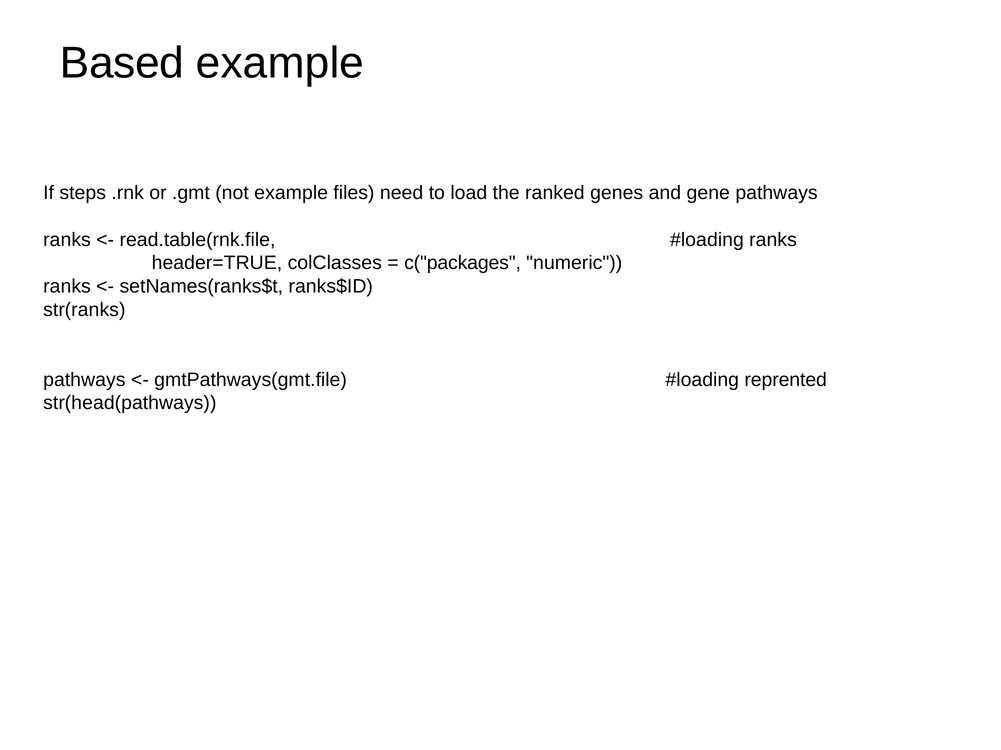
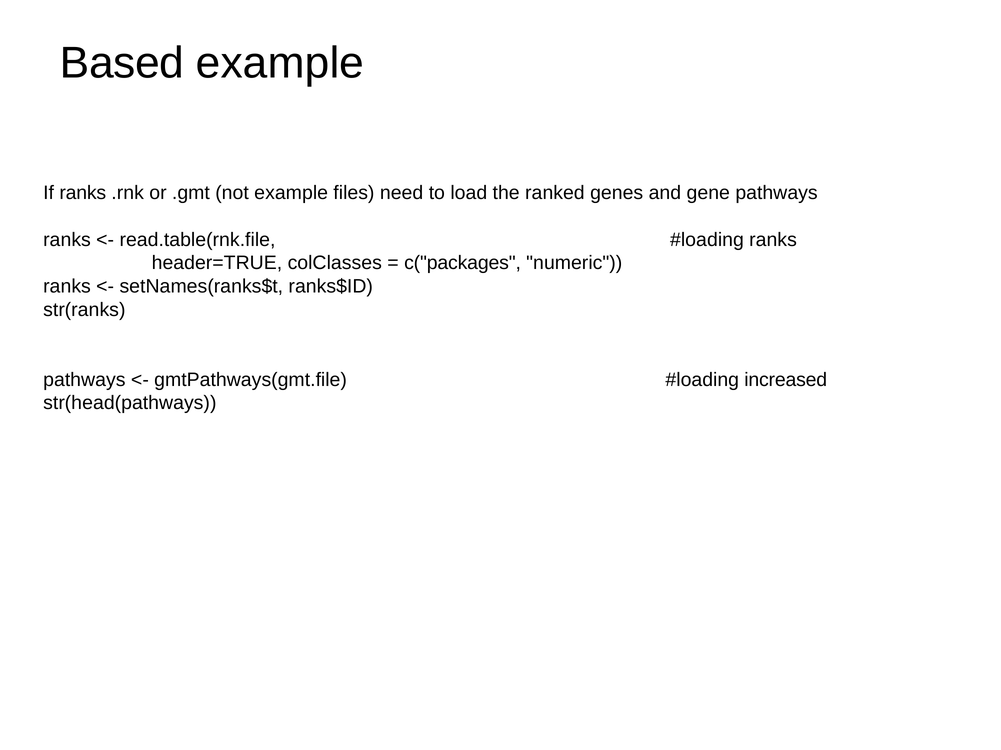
If steps: steps -> ranks
reprented: reprented -> increased
